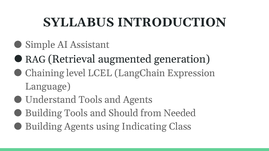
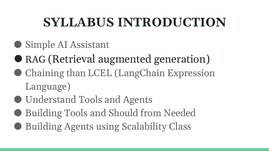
level: level -> than
Indicating: Indicating -> Scalability
